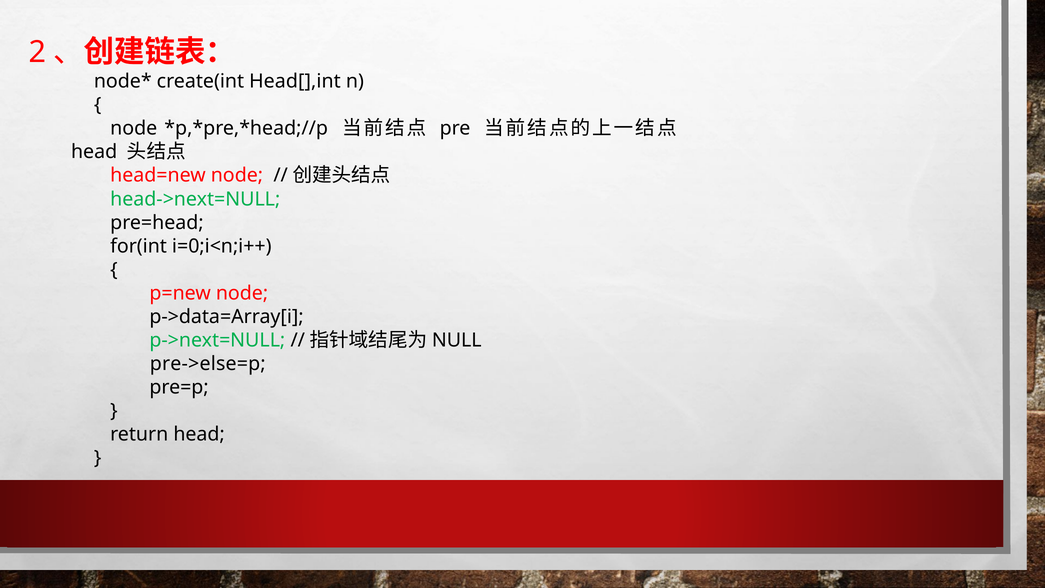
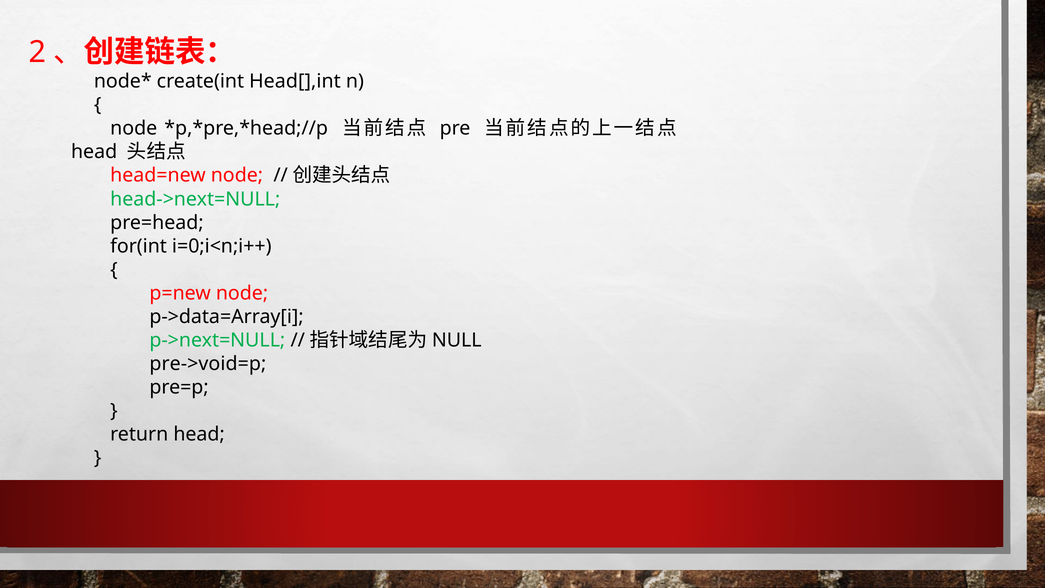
pre->else=p: pre->else=p -> pre->void=p
